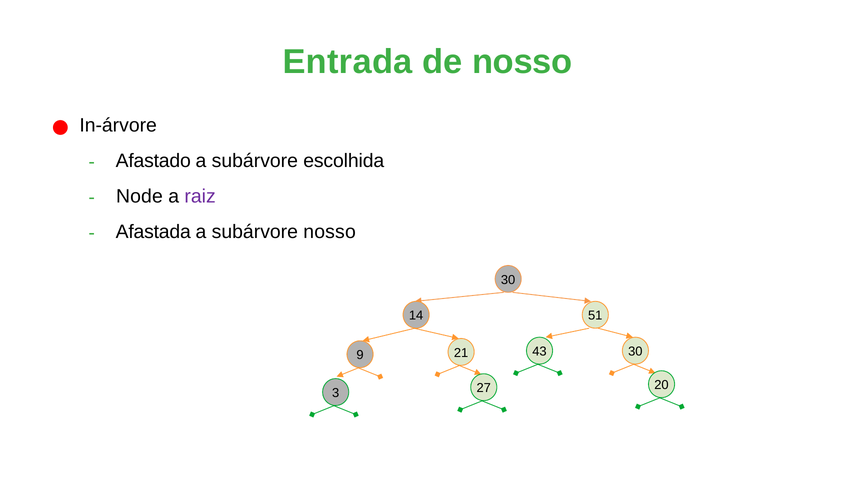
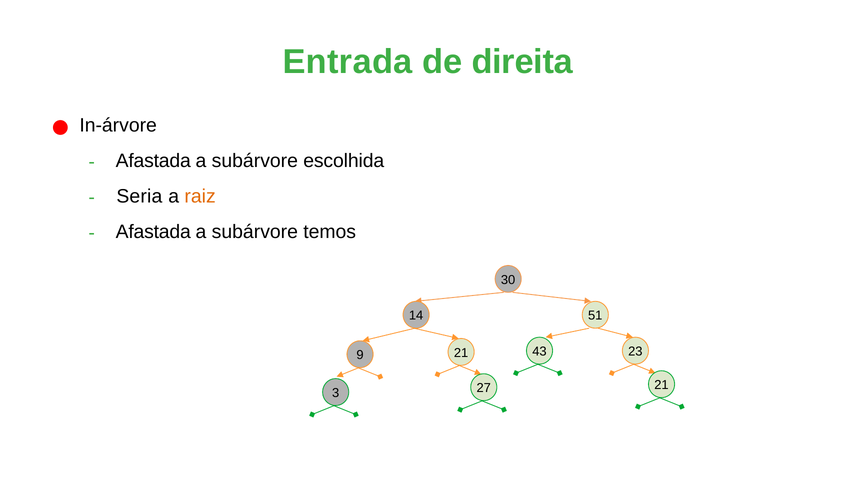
de nosso: nosso -> direita
Afastado at (153, 161): Afastado -> Afastada
Node: Node -> Seria
raiz colour: purple -> orange
subárvore nosso: nosso -> temos
43 30: 30 -> 23
27 20: 20 -> 21
